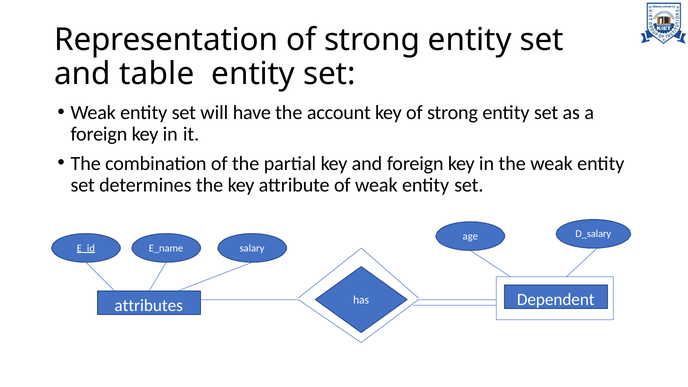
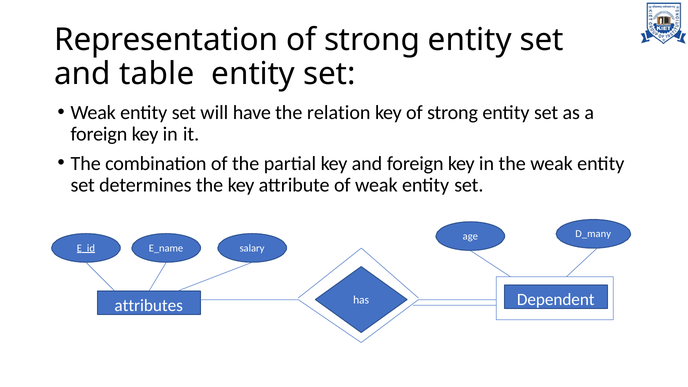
account: account -> relation
D_salary: D_salary -> D_many
